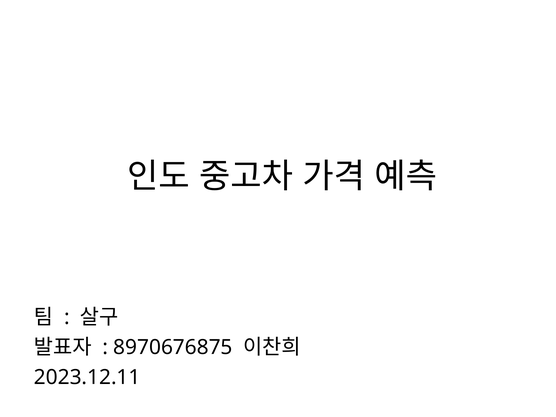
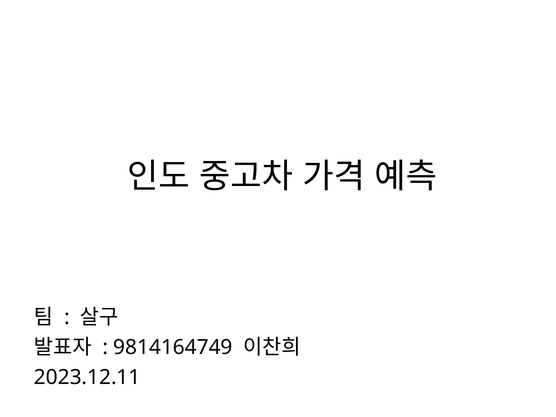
8970676875: 8970676875 -> 9814164749
